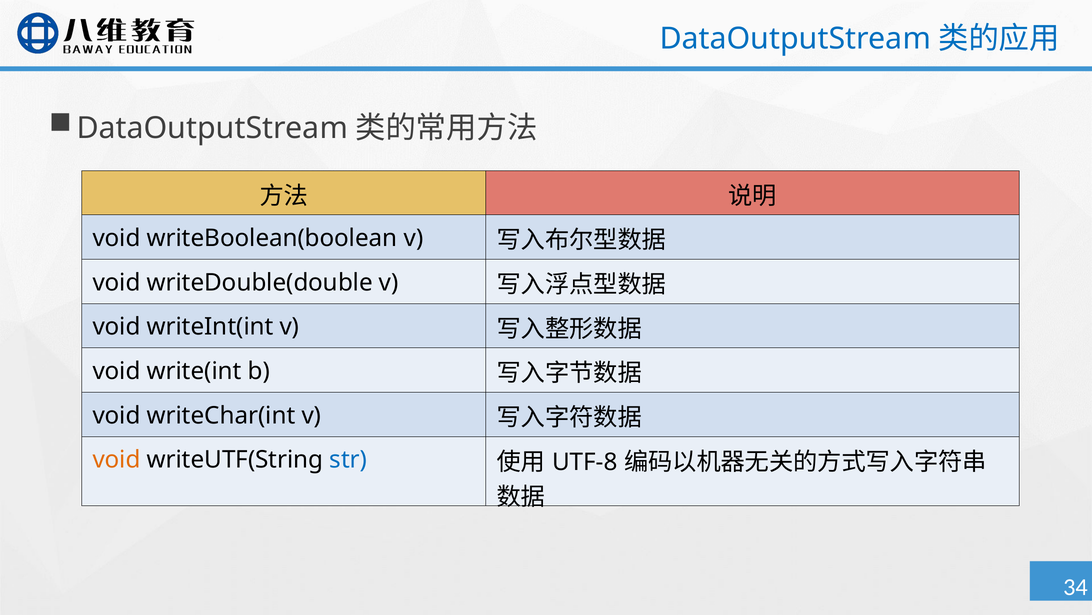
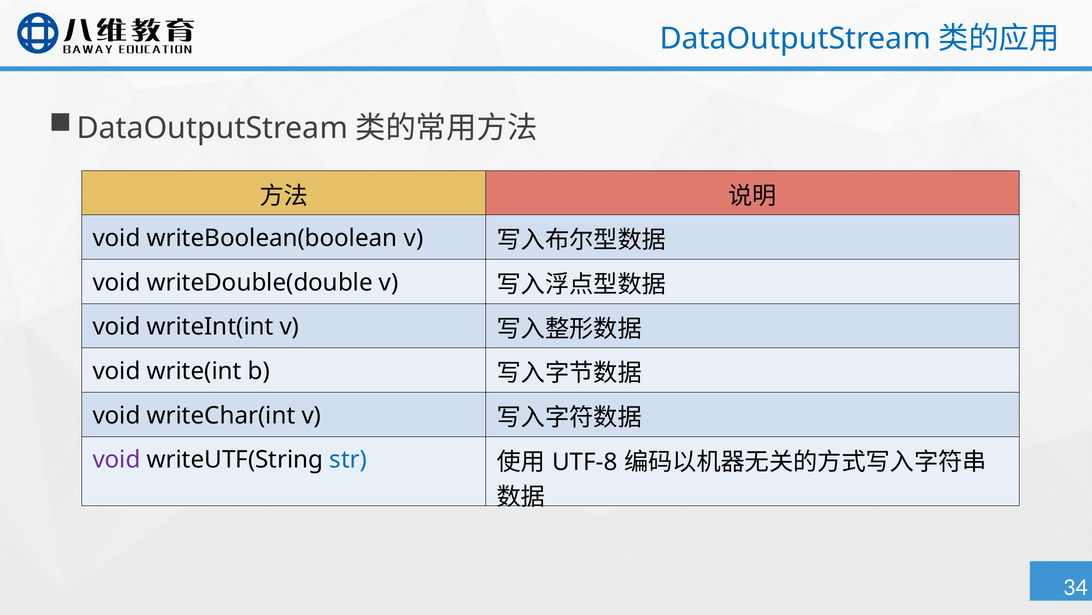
void at (117, 459) colour: orange -> purple
